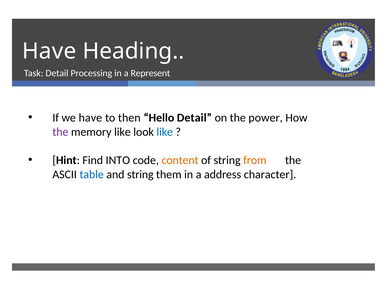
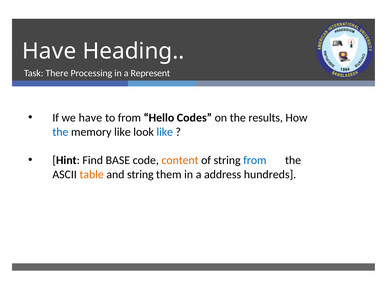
Task Detail: Detail -> There
to then: then -> from
Hello Detail: Detail -> Codes
power: power -> results
the at (60, 132) colour: purple -> blue
INTO: INTO -> BASE
from at (255, 160) colour: orange -> blue
table colour: blue -> orange
character: character -> hundreds
